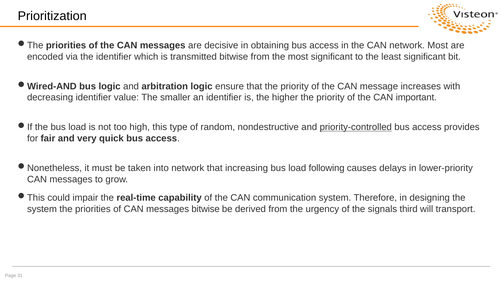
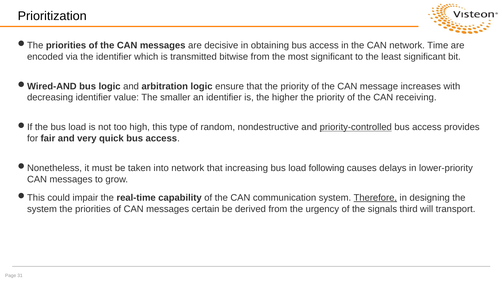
network Most: Most -> Time
important: important -> receiving
Therefore underline: none -> present
messages bitwise: bitwise -> certain
